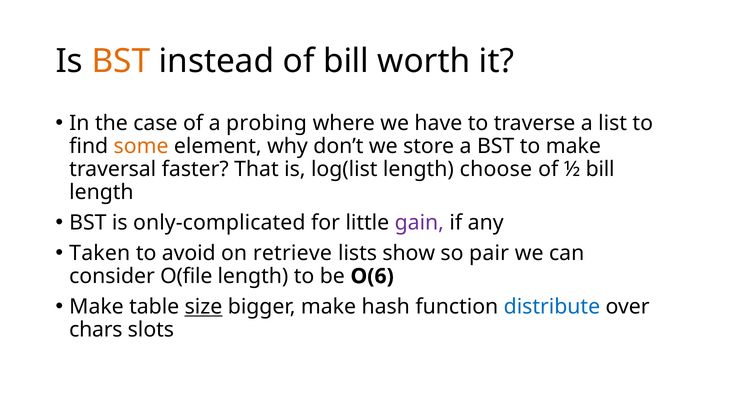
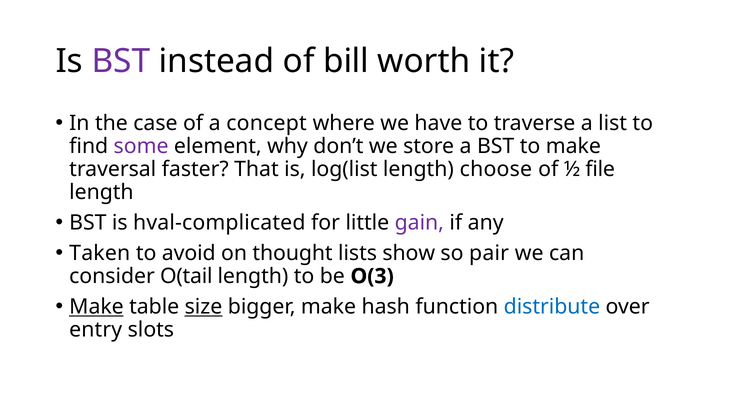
BST at (121, 61) colour: orange -> purple
probing: probing -> concept
some colour: orange -> purple
½ bill: bill -> file
only-complicated: only-complicated -> hval-complicated
retrieve: retrieve -> thought
O(file: O(file -> O(tail
O(6: O(6 -> O(3
Make at (96, 307) underline: none -> present
chars: chars -> entry
